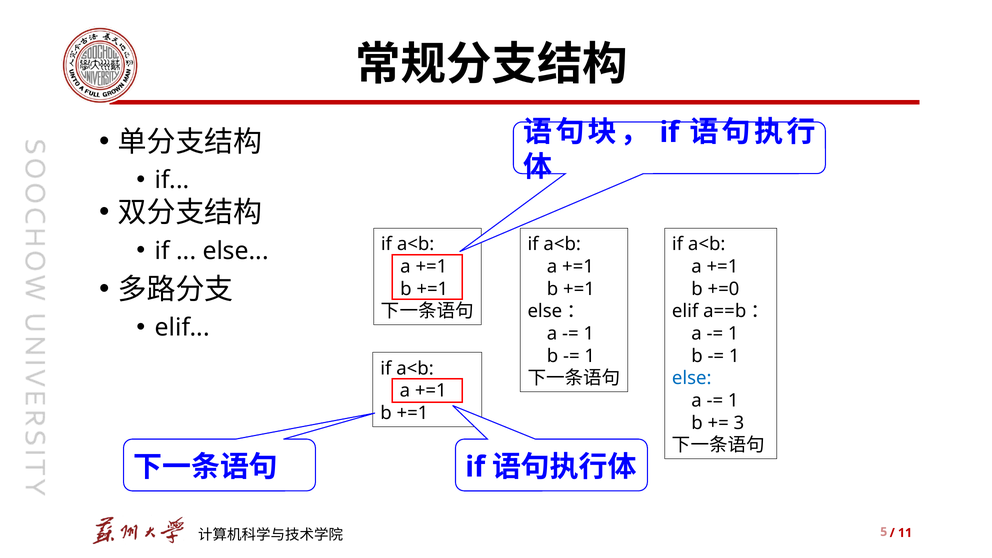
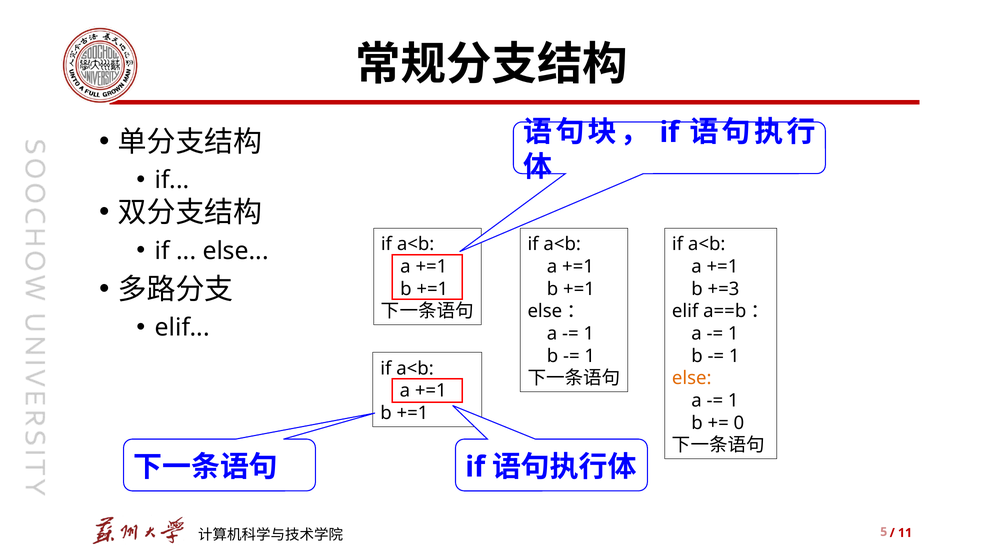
+=0: +=0 -> +=3
else at (692, 378) colour: blue -> orange
3: 3 -> 0
